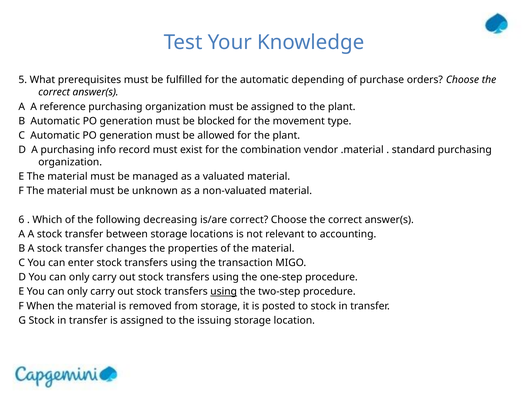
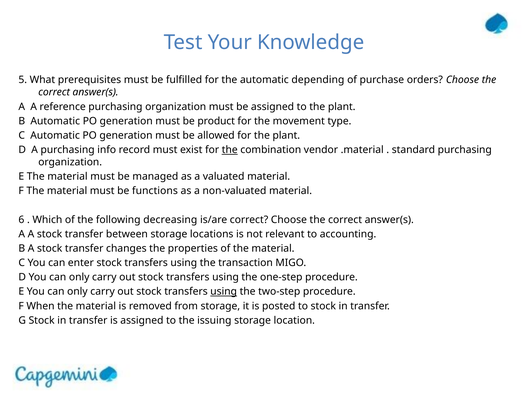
blocked: blocked -> product
the at (230, 150) underline: none -> present
unknown: unknown -> functions
